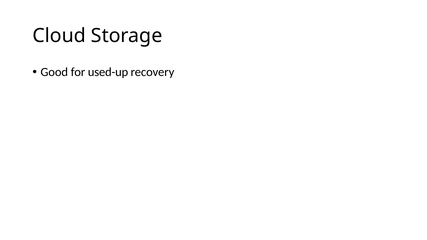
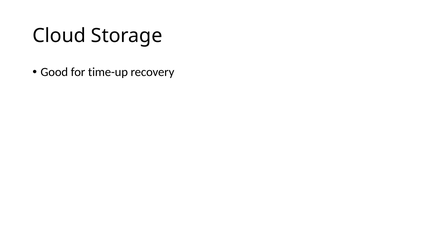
used-up: used-up -> time-up
